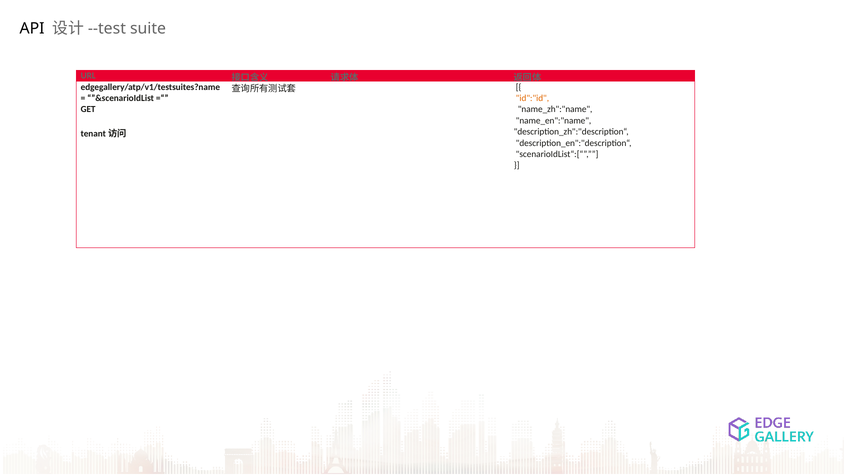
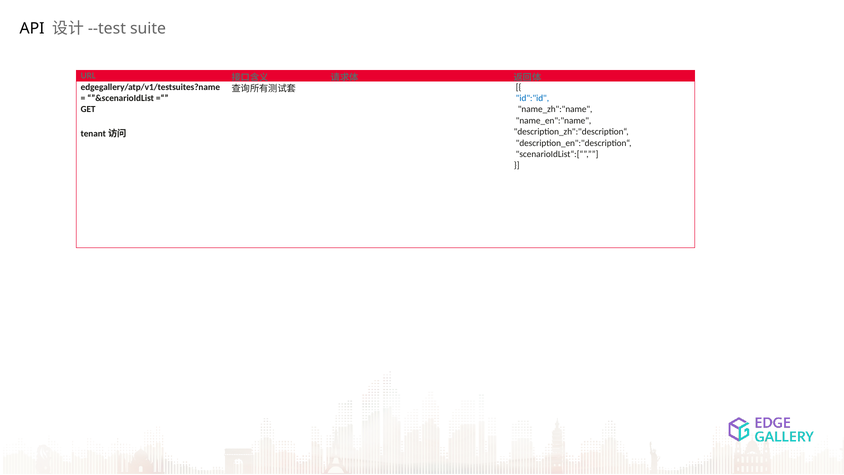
id":"id colour: orange -> blue
